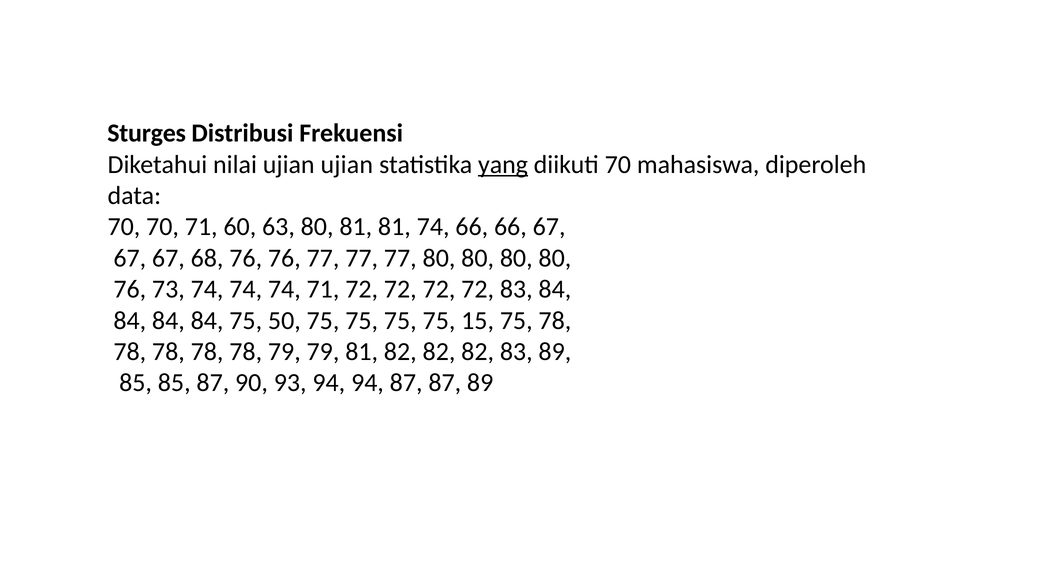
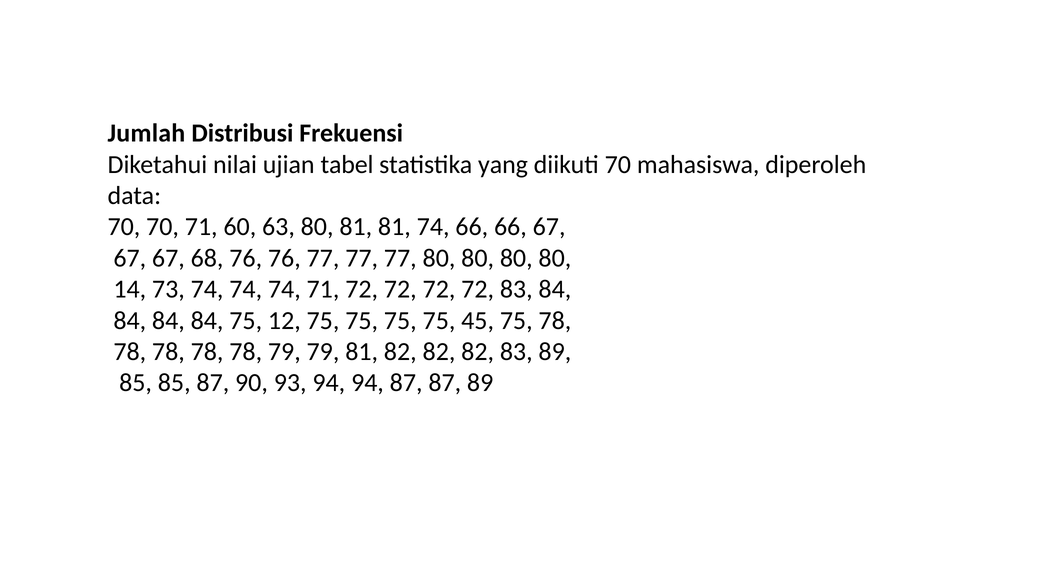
Sturges: Sturges -> Jumlah
ujian ujian: ujian -> tabel
yang underline: present -> none
76 at (130, 289): 76 -> 14
50: 50 -> 12
15: 15 -> 45
